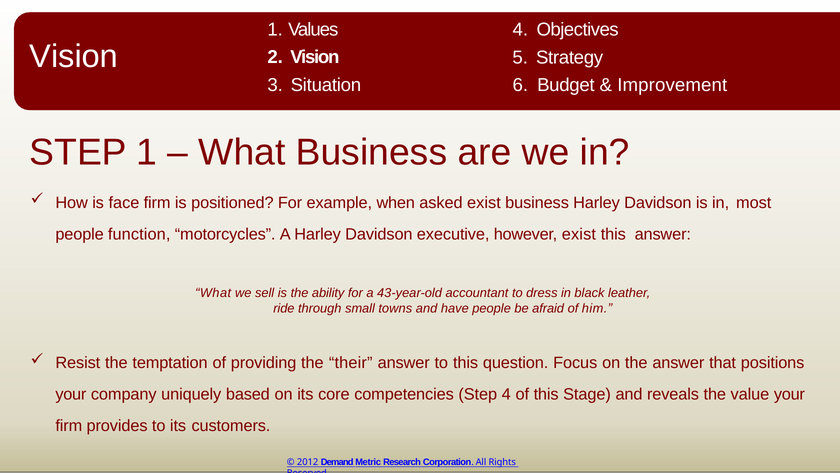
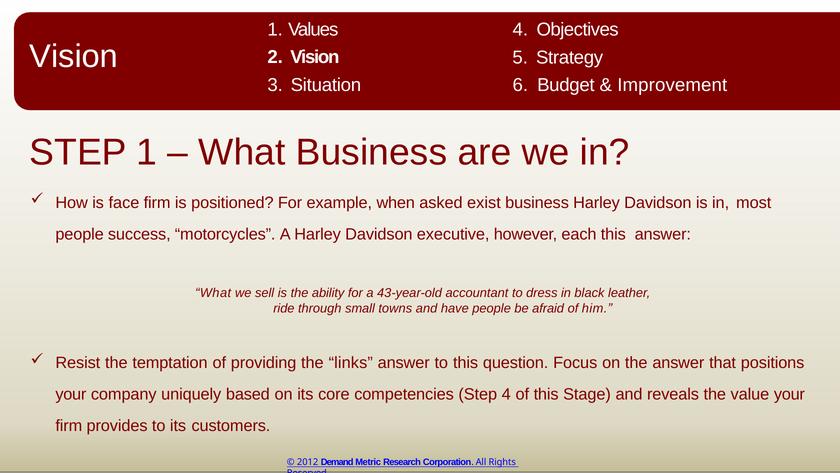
function: function -> success
however exist: exist -> each
their: their -> links
